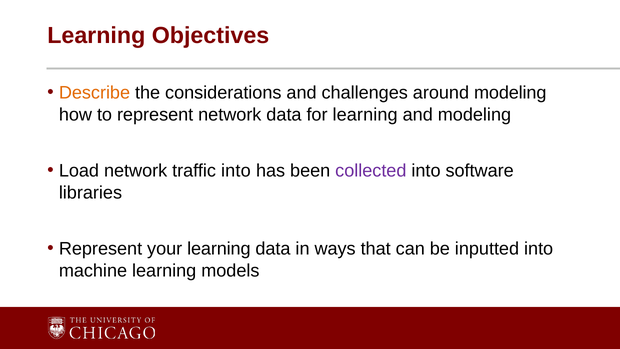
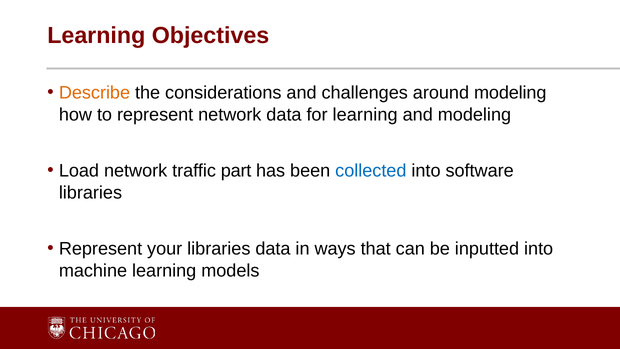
traffic into: into -> part
collected colour: purple -> blue
your learning: learning -> libraries
